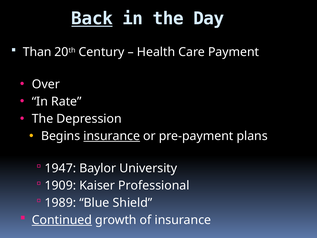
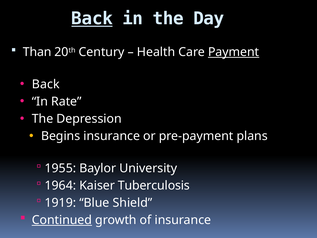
Payment underline: none -> present
Over at (46, 84): Over -> Back
insurance at (112, 136) underline: present -> none
1947: 1947 -> 1955
1909: 1909 -> 1964
Professional: Professional -> Tuberculosis
1989: 1989 -> 1919
